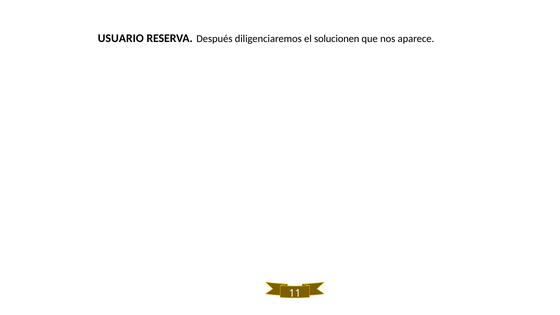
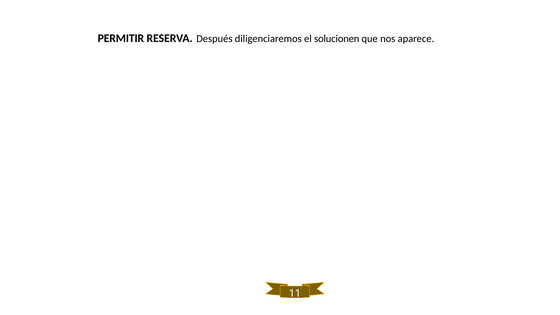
USUARIO: USUARIO -> PERMITIR
